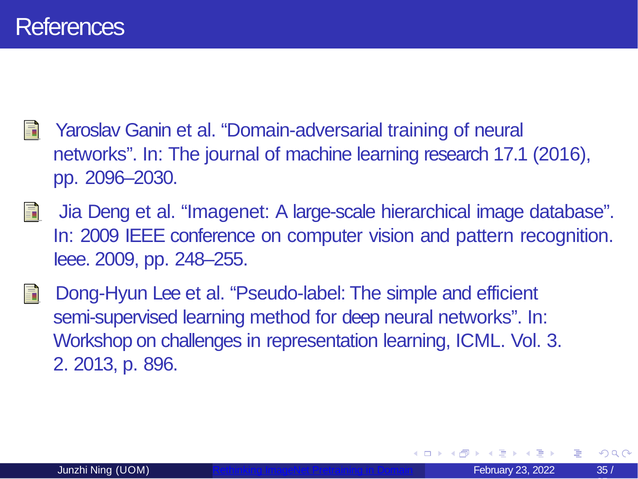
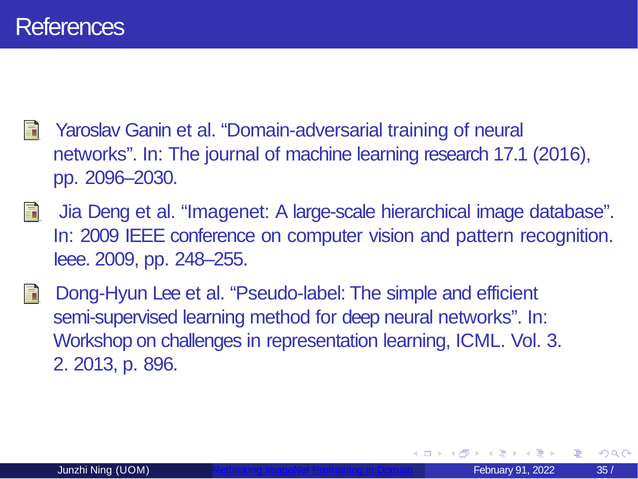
23: 23 -> 91
